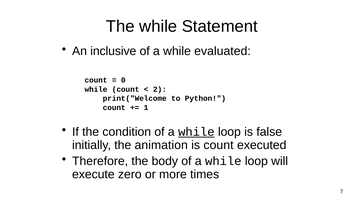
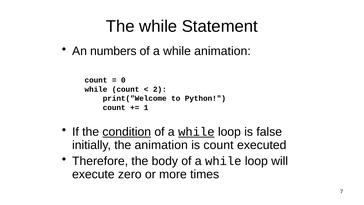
inclusive: inclusive -> numbers
while evaluated: evaluated -> animation
condition underline: none -> present
